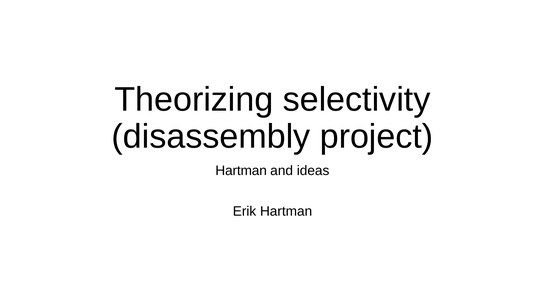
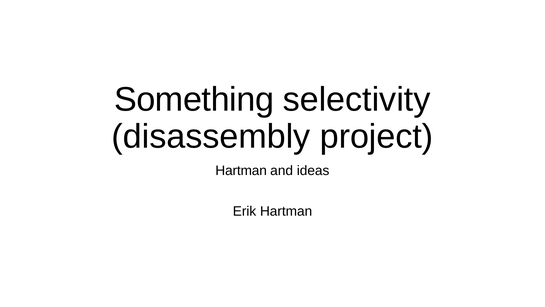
Theorizing: Theorizing -> Something
